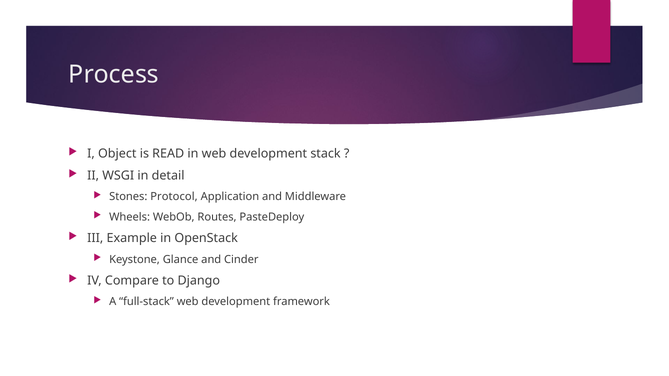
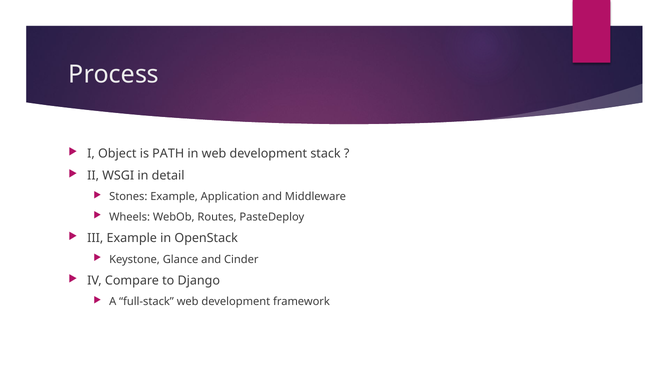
READ: READ -> PATH
Stones Protocol: Protocol -> Example
